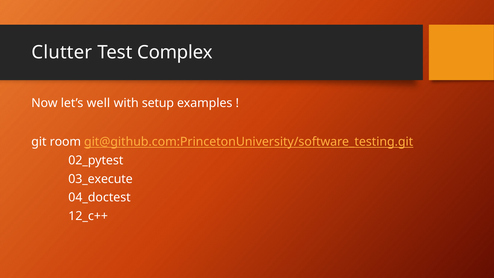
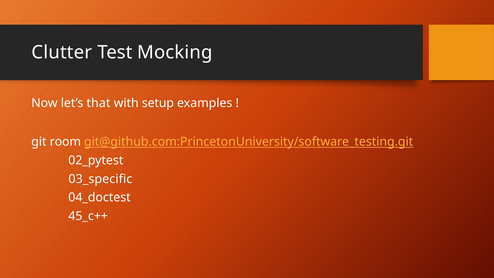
Complex: Complex -> Mocking
well: well -> that
03_execute: 03_execute -> 03_specific
12_c++: 12_c++ -> 45_c++
